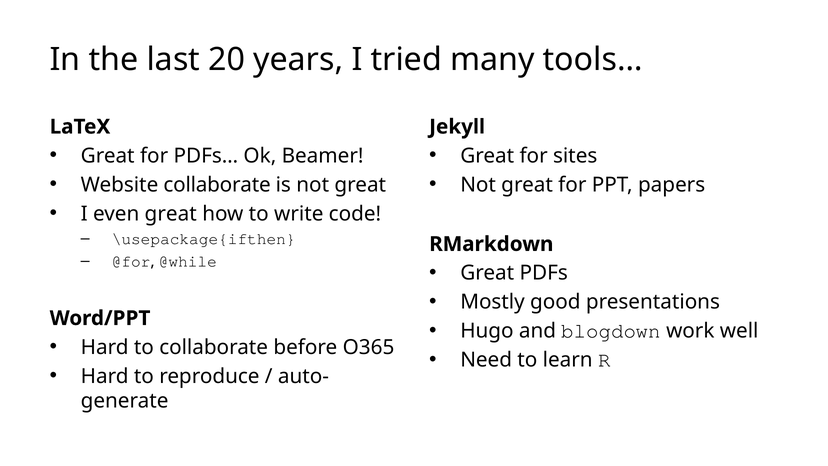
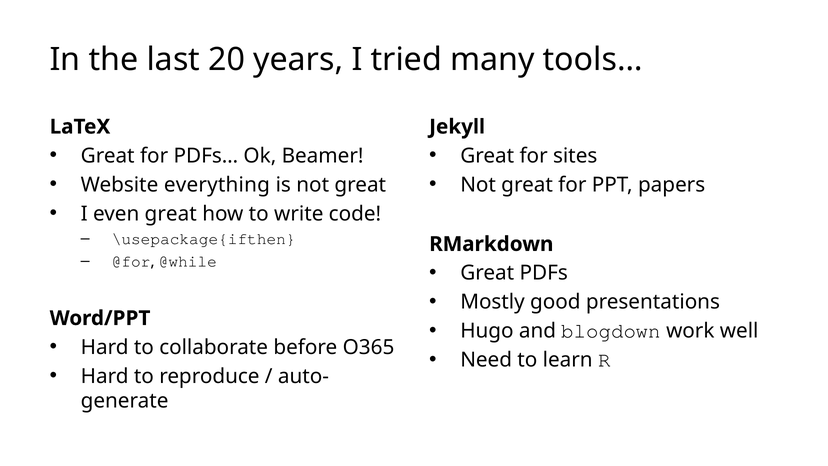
Website collaborate: collaborate -> everything
